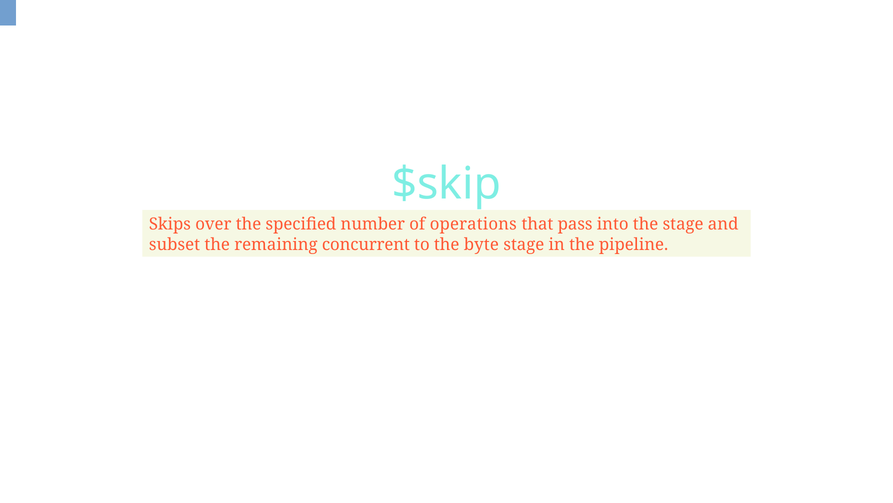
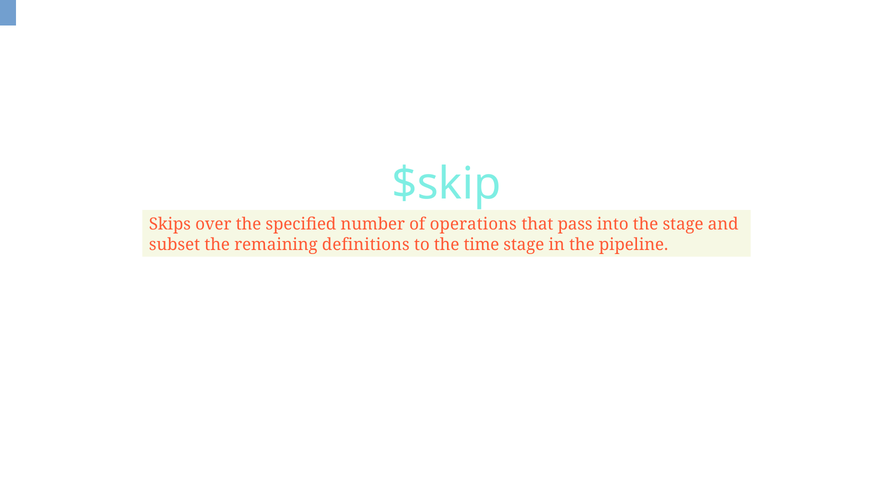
concurrent: concurrent -> definitions
byte: byte -> time
